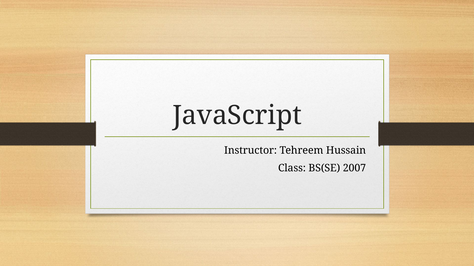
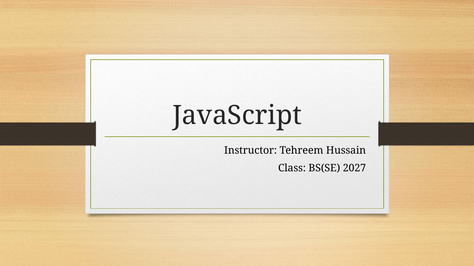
2007: 2007 -> 2027
